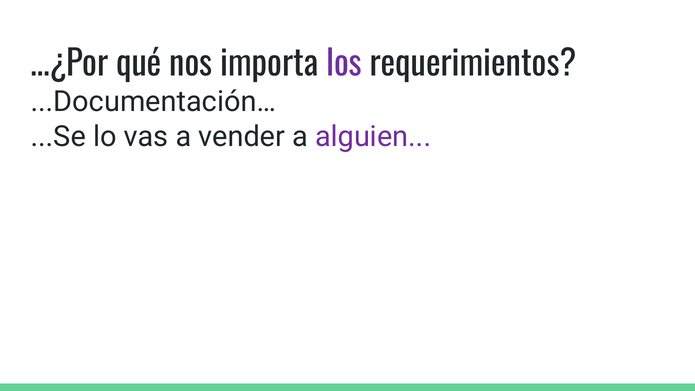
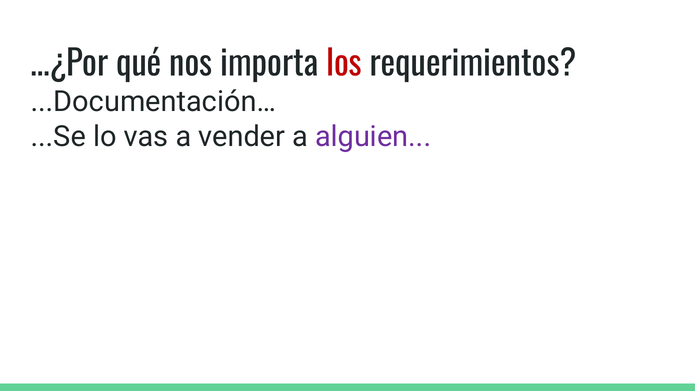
los colour: purple -> red
